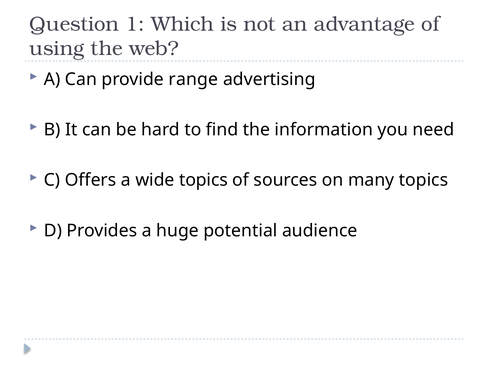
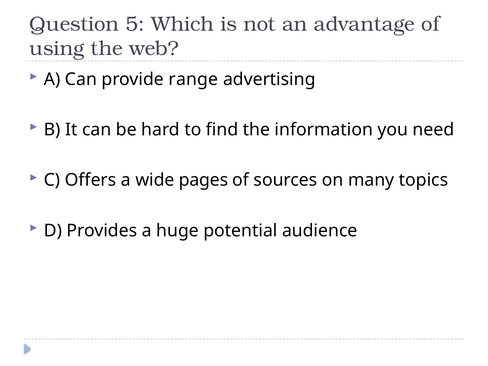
1: 1 -> 5
wide topics: topics -> pages
